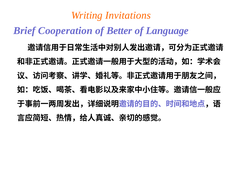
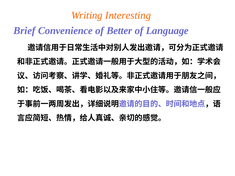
Invitations: Invitations -> Interesting
Cooperation: Cooperation -> Convenience
